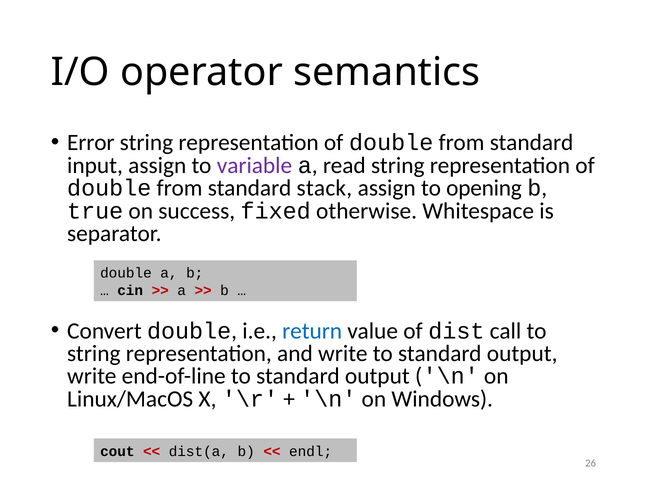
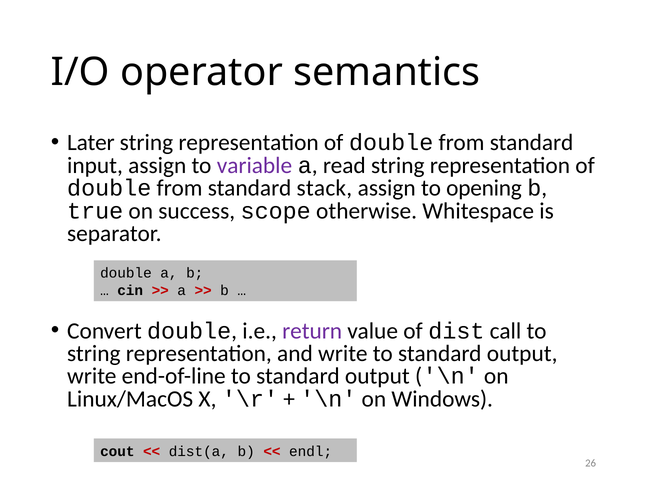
Error: Error -> Later
fixed: fixed -> scope
return colour: blue -> purple
